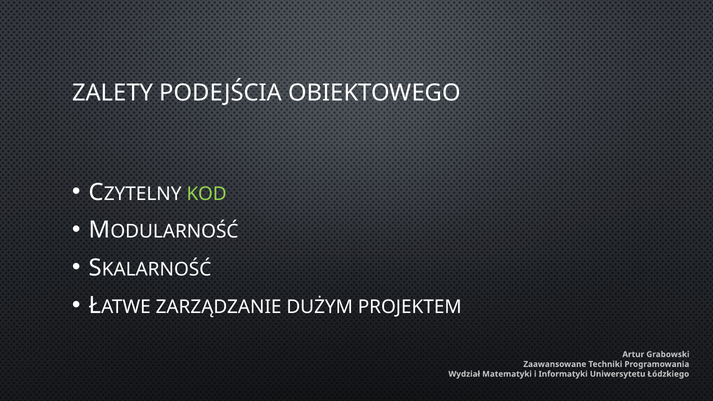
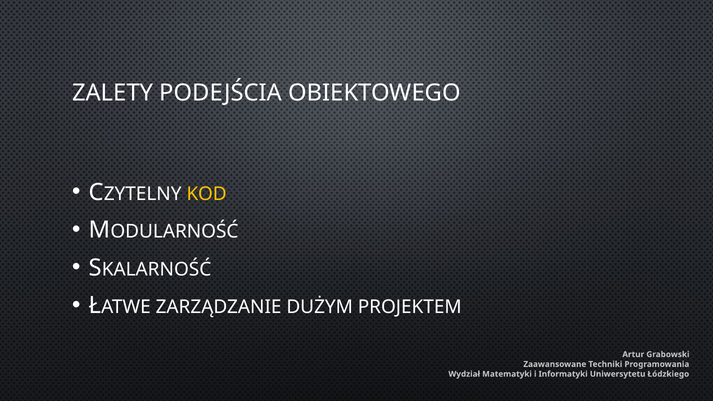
KOD colour: light green -> yellow
